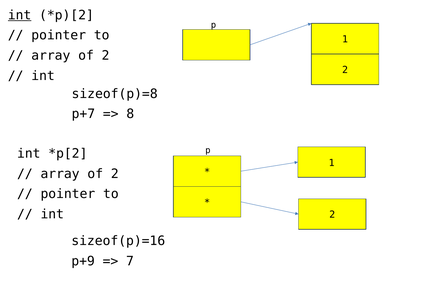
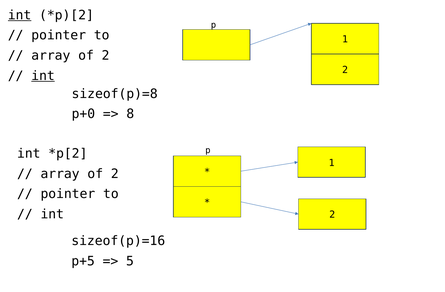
int at (43, 76) underline: none -> present
p+7: p+7 -> p+0
p+9: p+9 -> p+5
7: 7 -> 5
